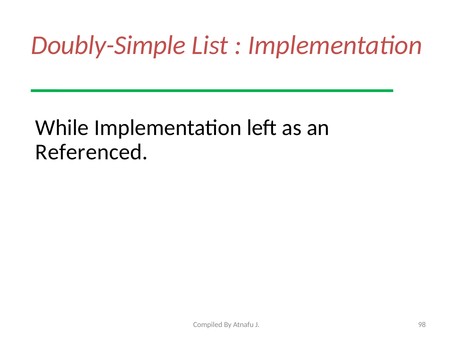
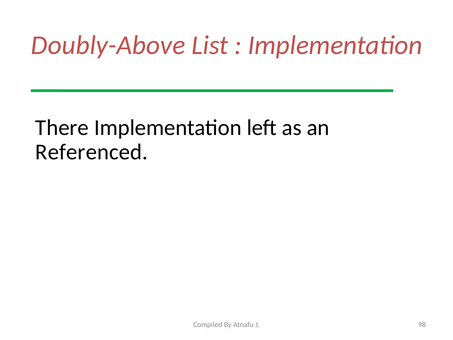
Doubly-Simple: Doubly-Simple -> Doubly-Above
While: While -> There
